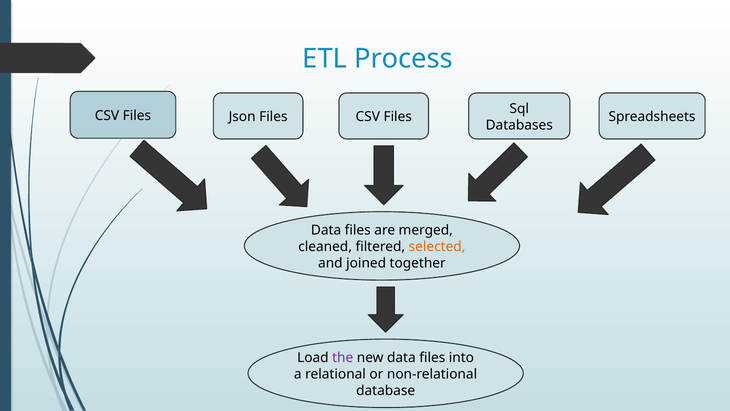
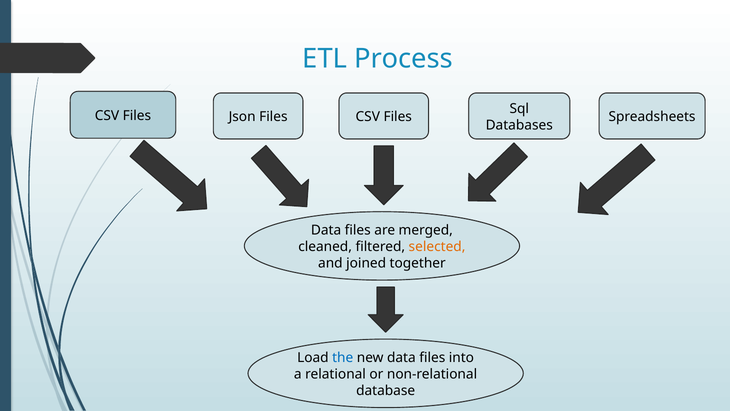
the colour: purple -> blue
